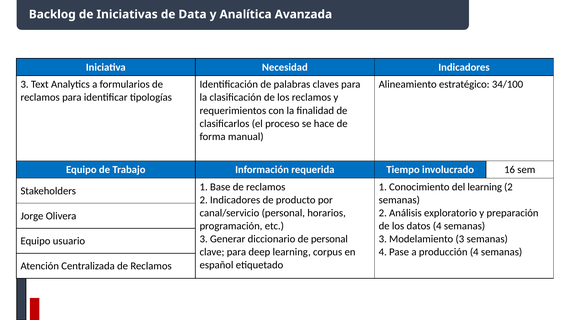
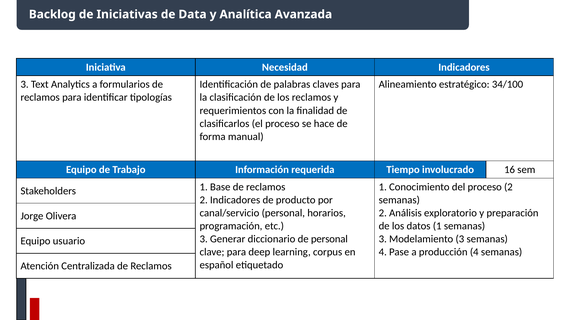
del learning: learning -> proceso
datos 4: 4 -> 1
